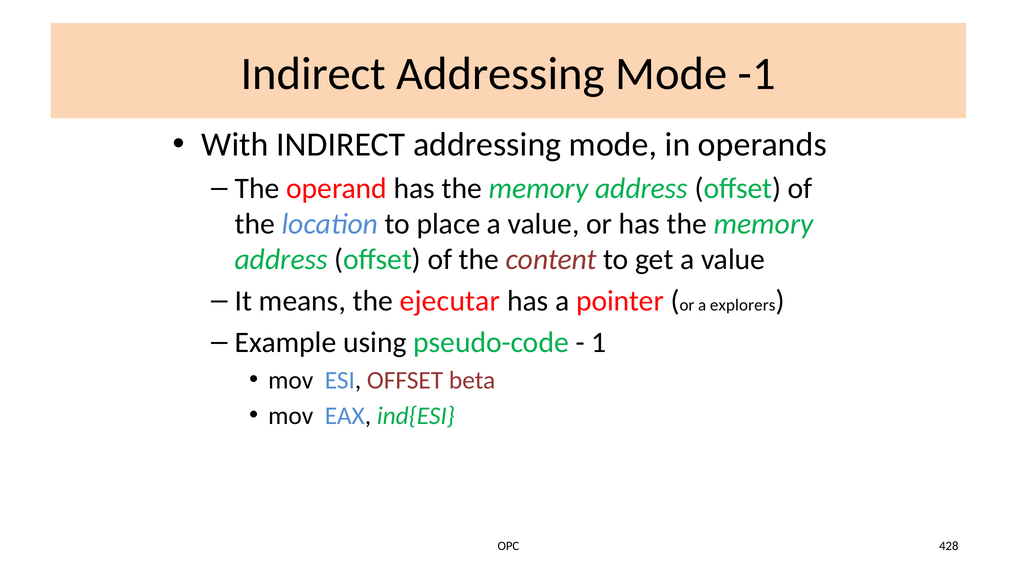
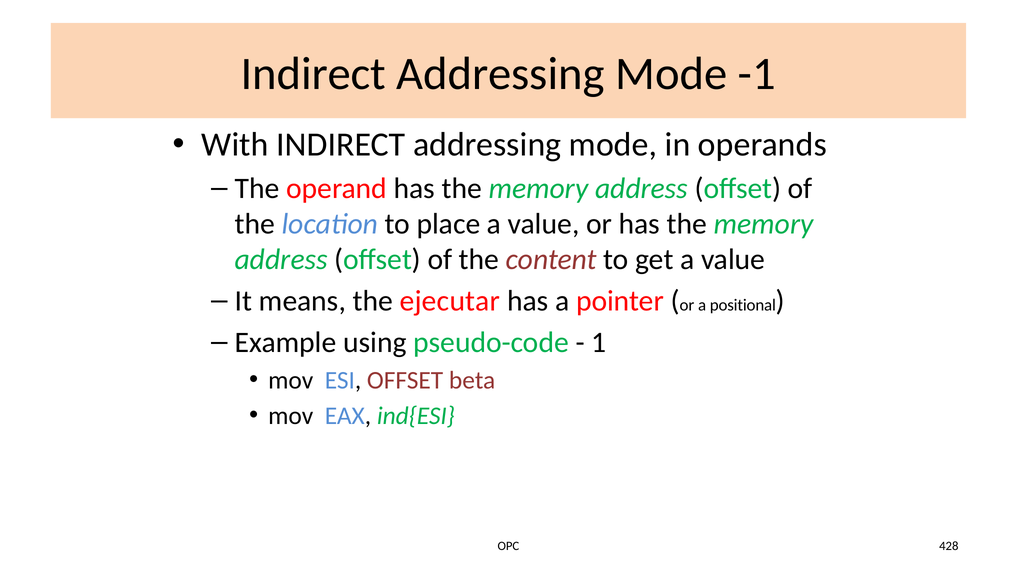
explorers: explorers -> positional
